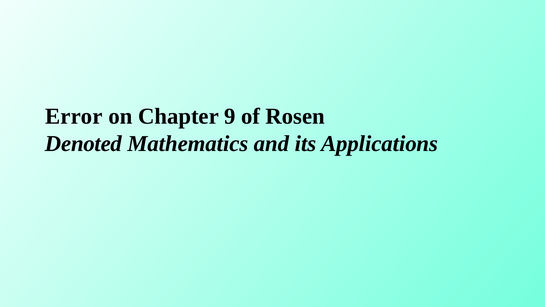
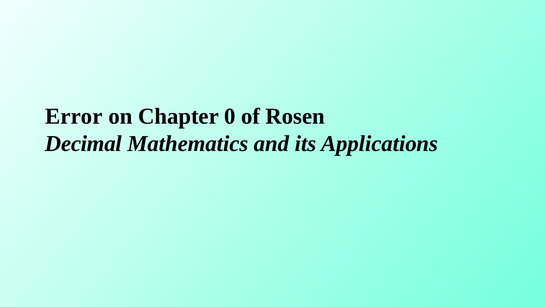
9: 9 -> 0
Denoted: Denoted -> Decimal
